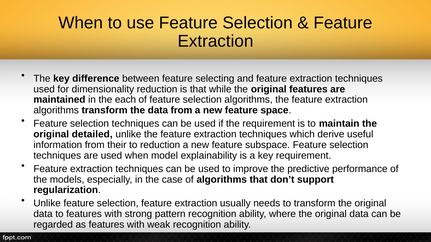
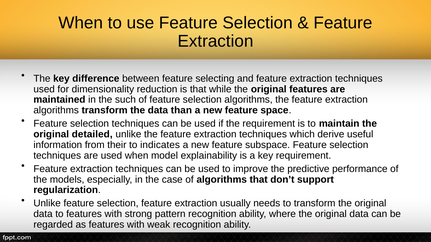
each: each -> such
data from: from -> than
to reduction: reduction -> indicates
